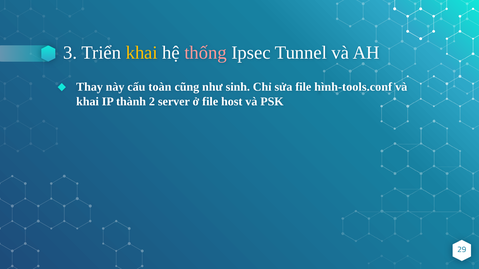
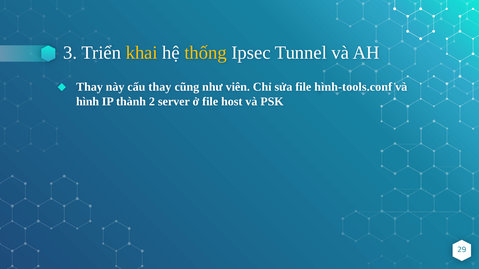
thống colour: pink -> yellow
cấu toàn: toàn -> thay
sinh: sinh -> viên
khai at (88, 102): khai -> hình
